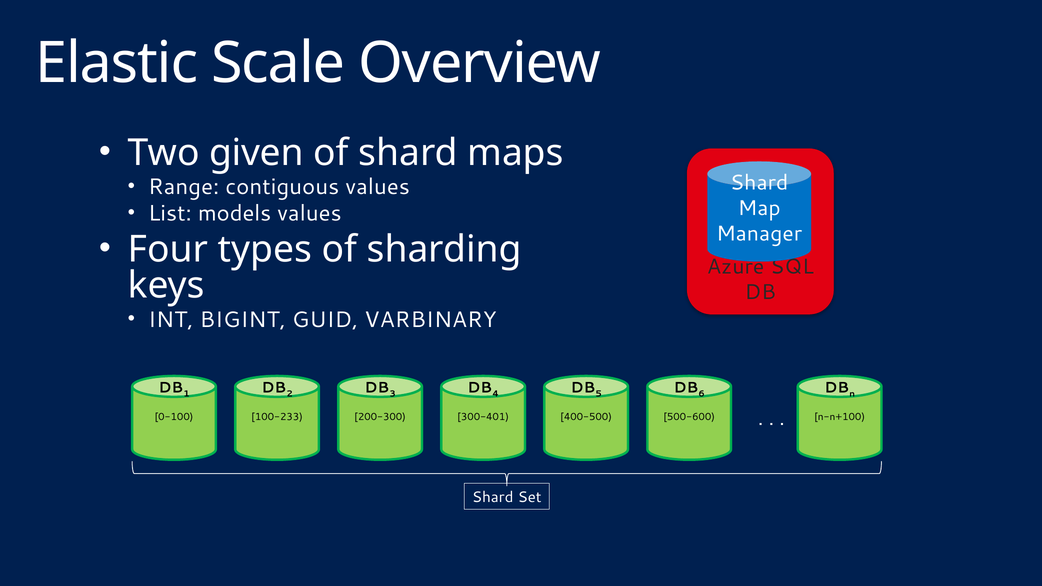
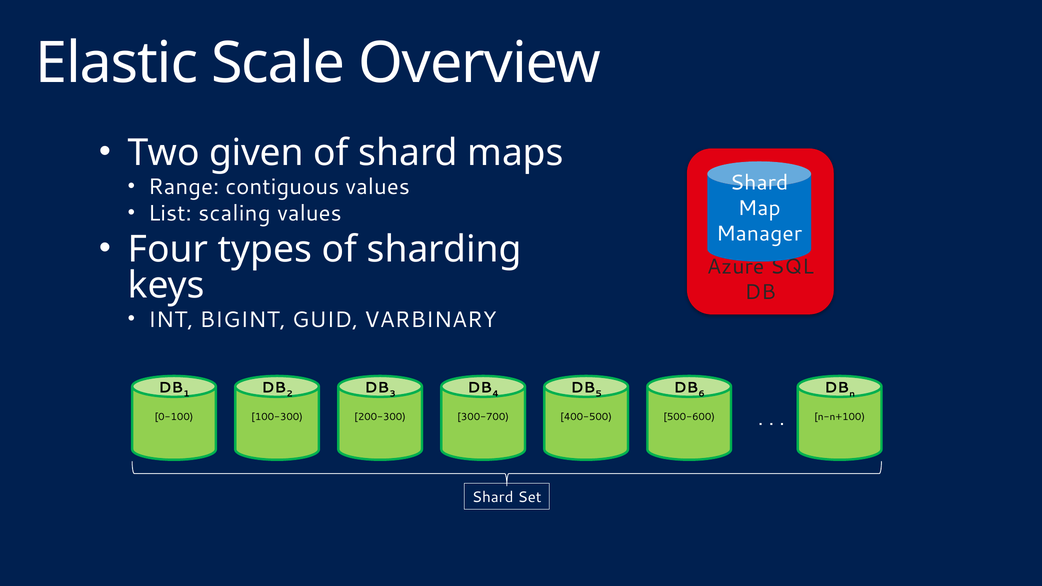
models: models -> scaling
100-233: 100-233 -> 100-300
300-401: 300-401 -> 300-700
